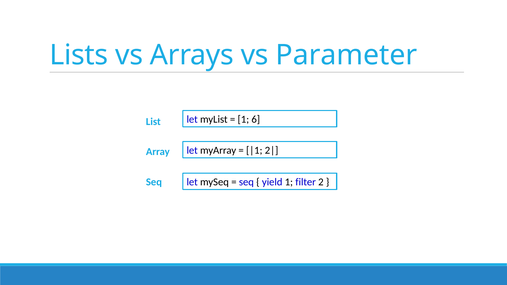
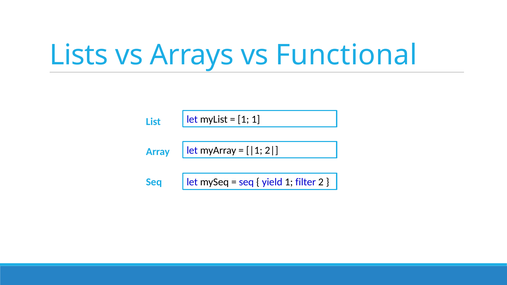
Parameter: Parameter -> Functional
1 6: 6 -> 1
